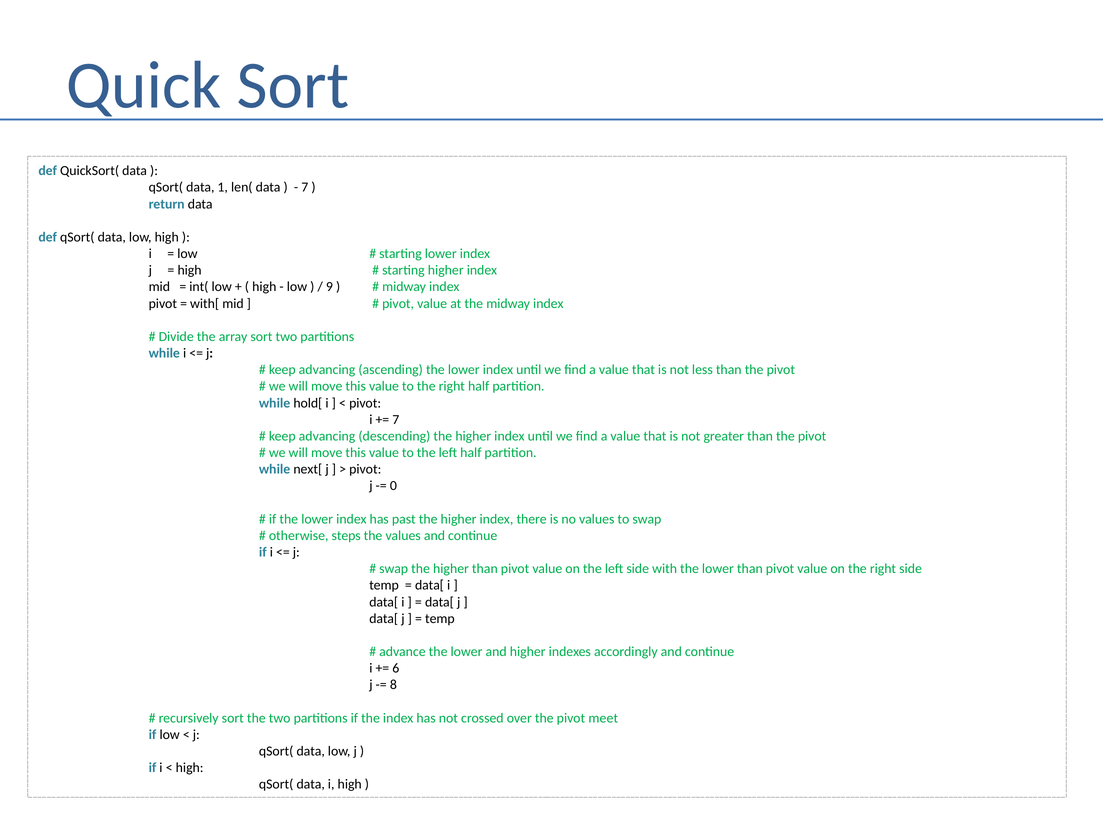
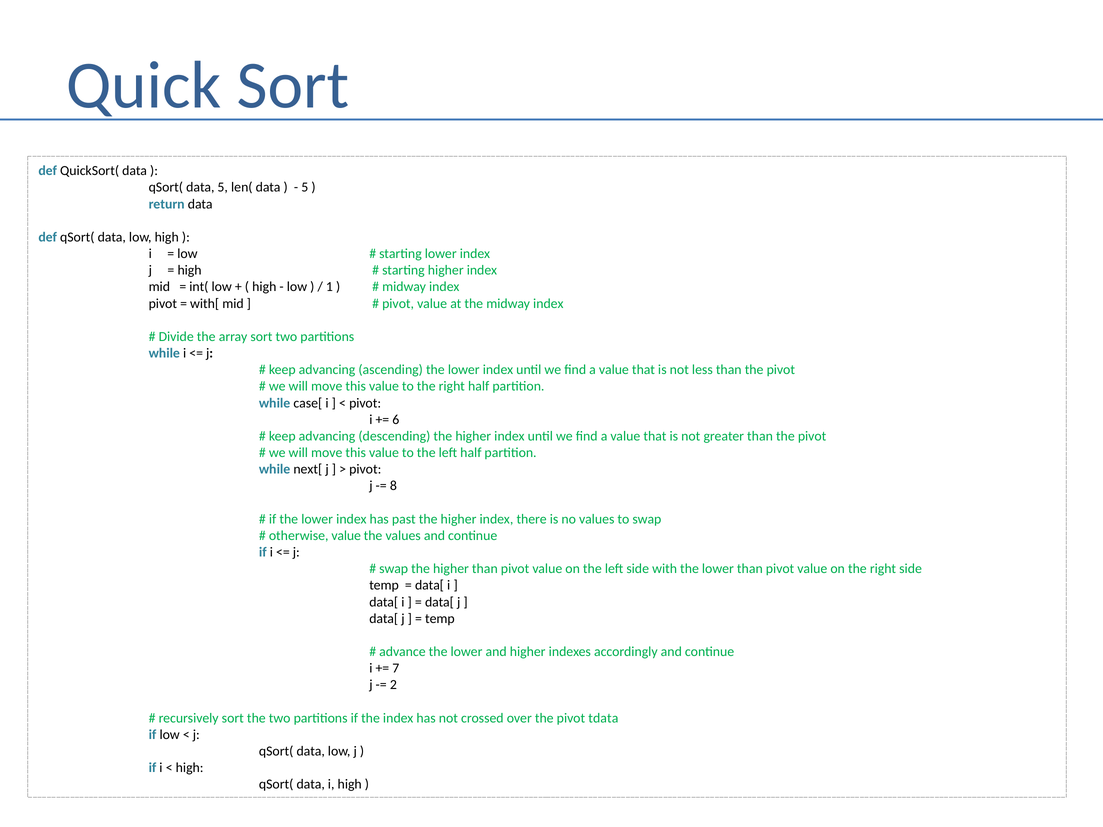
data 1: 1 -> 5
7 at (305, 187): 7 -> 5
9: 9 -> 1
hold[: hold[ -> case[
7 at (396, 420): 7 -> 6
0: 0 -> 8
otherwise steps: steps -> value
6: 6 -> 7
8: 8 -> 2
meet: meet -> tdata
